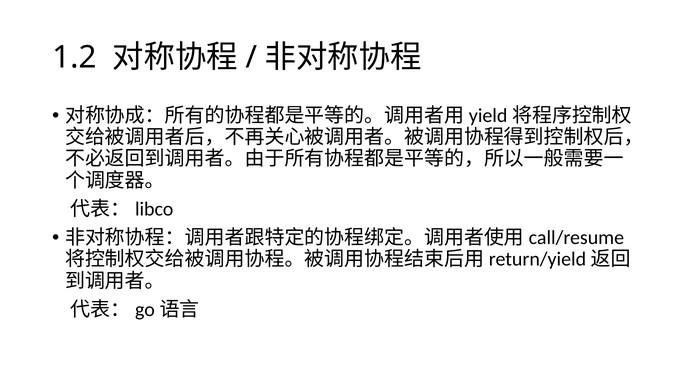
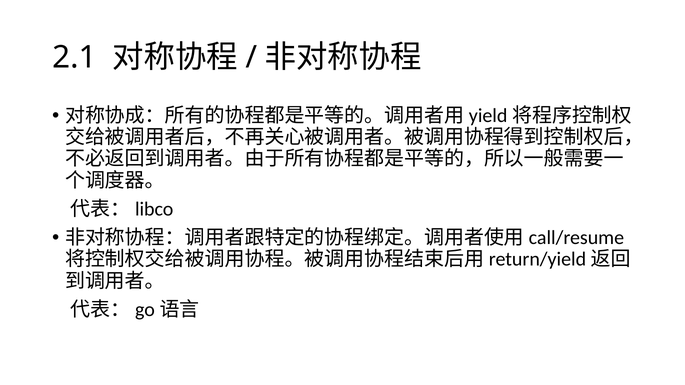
1.2: 1.2 -> 2.1
